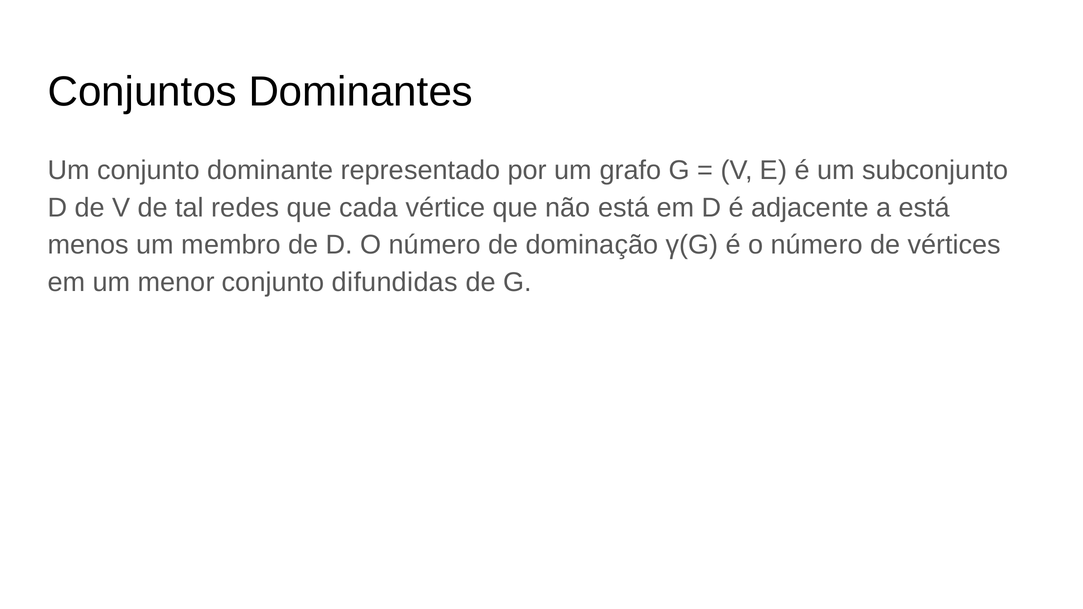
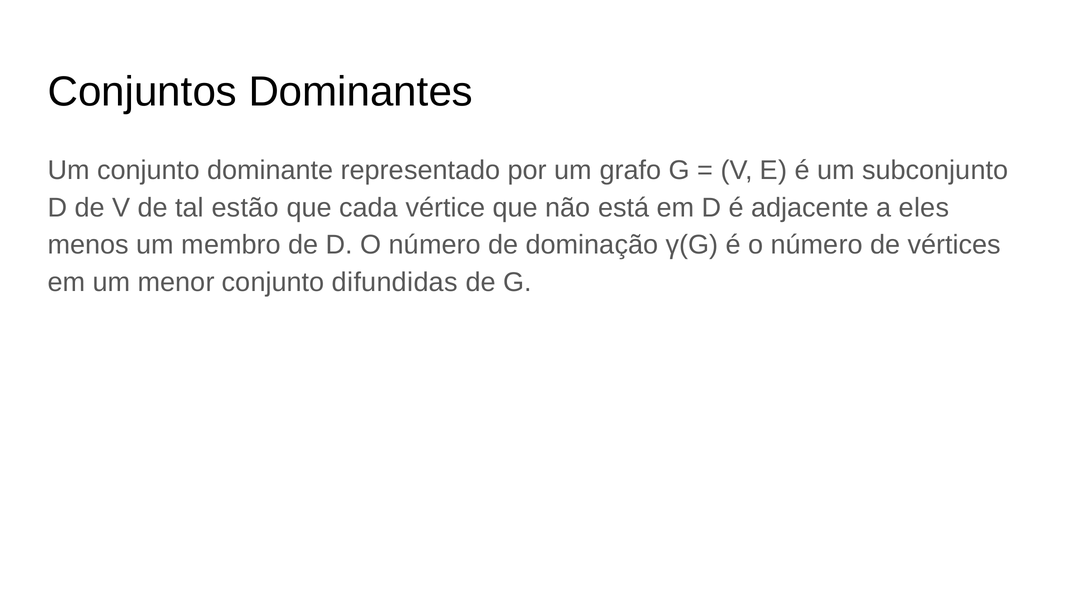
redes: redes -> estão
a está: está -> eles
